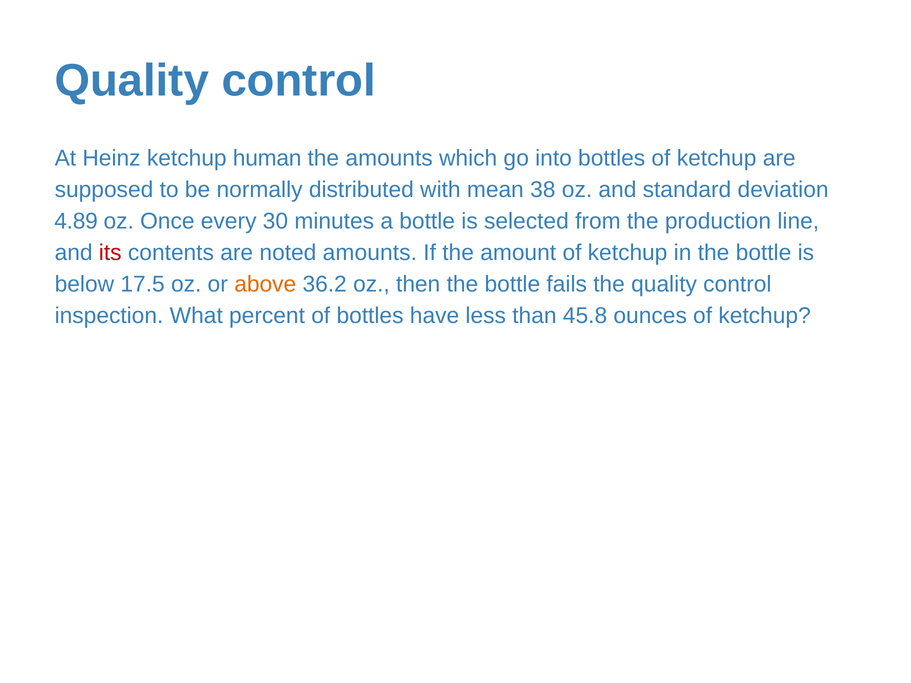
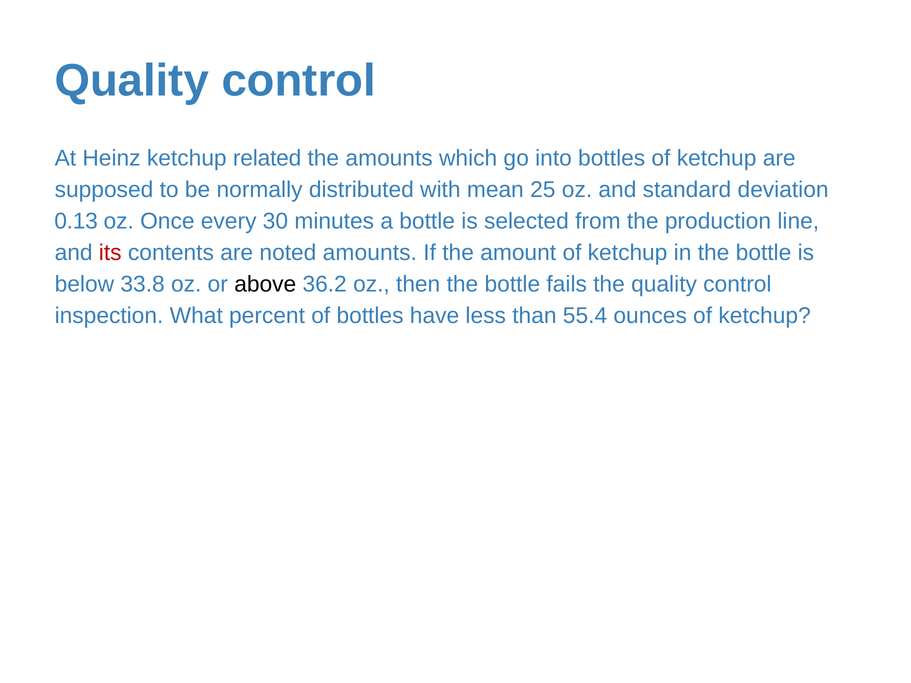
human: human -> related
38: 38 -> 25
4.89: 4.89 -> 0.13
17.5: 17.5 -> 33.8
above colour: orange -> black
45.8: 45.8 -> 55.4
